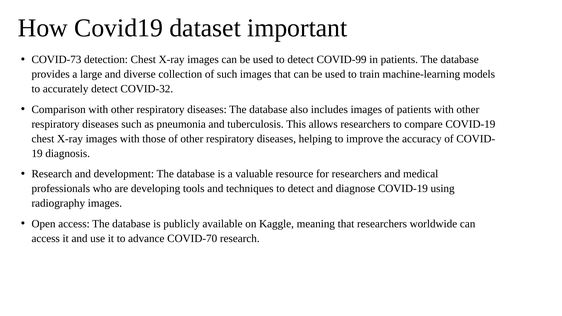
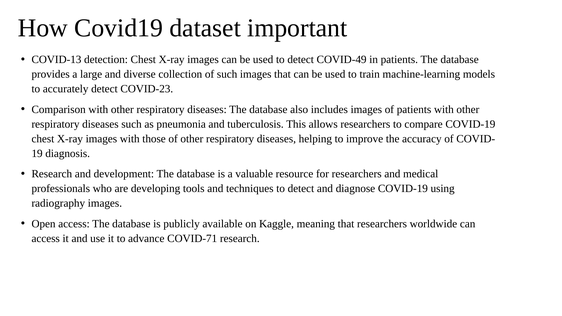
COVID-73: COVID-73 -> COVID-13
COVID-99: COVID-99 -> COVID-49
COVID-32: COVID-32 -> COVID-23
COVID-70: COVID-70 -> COVID-71
